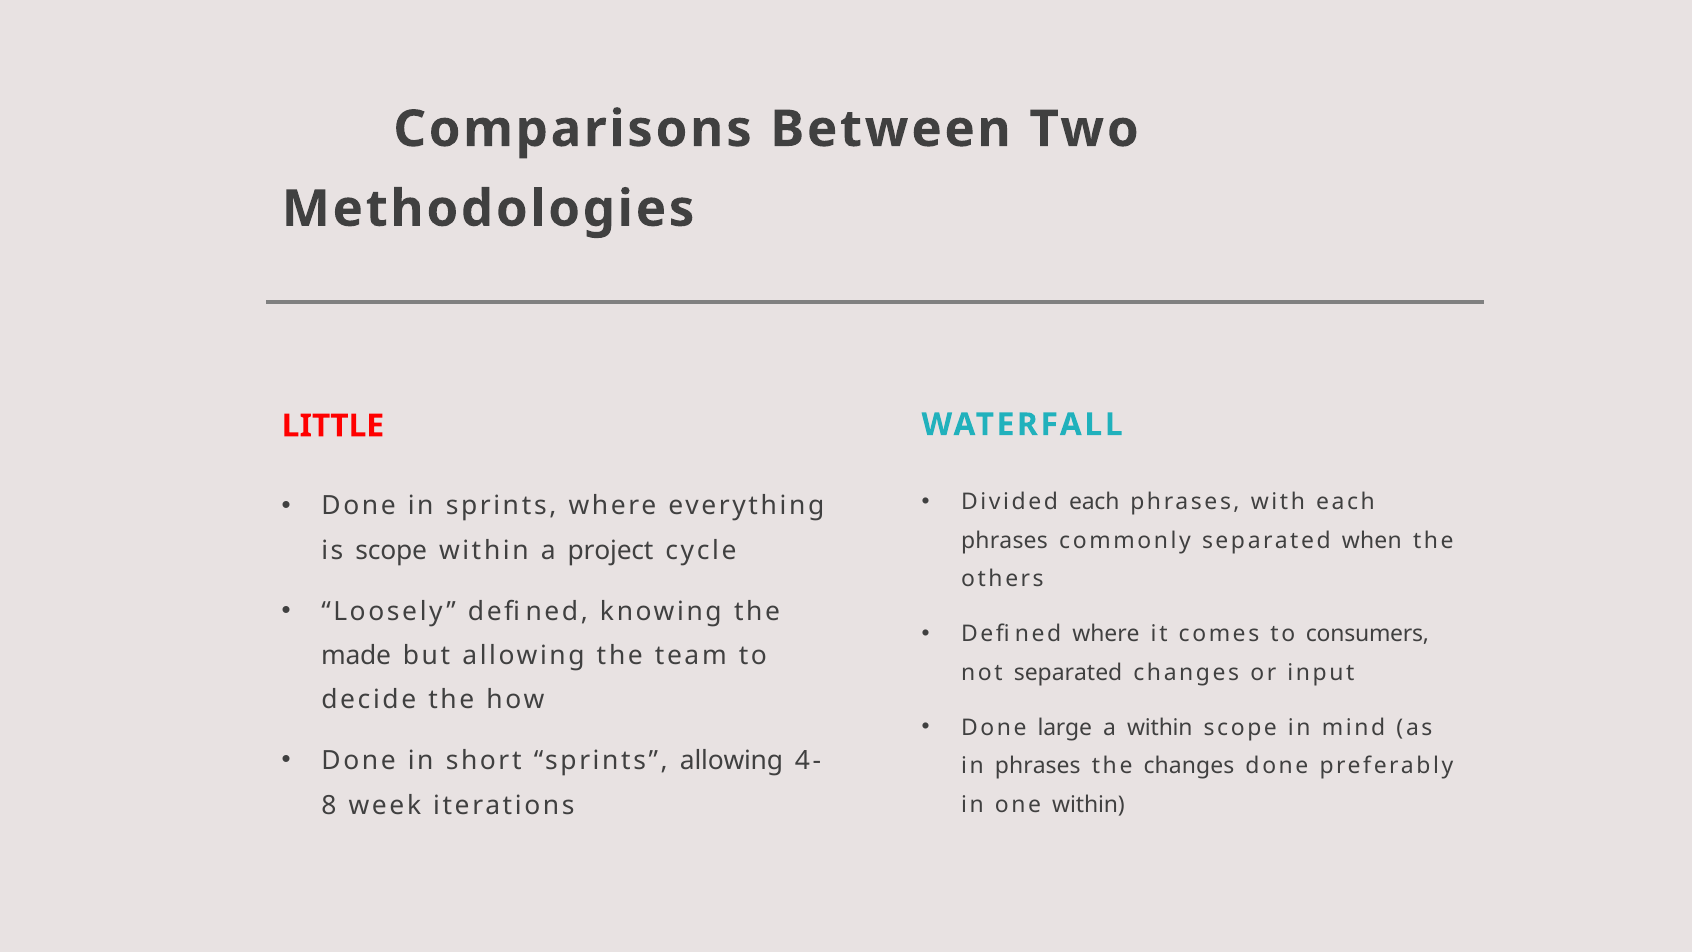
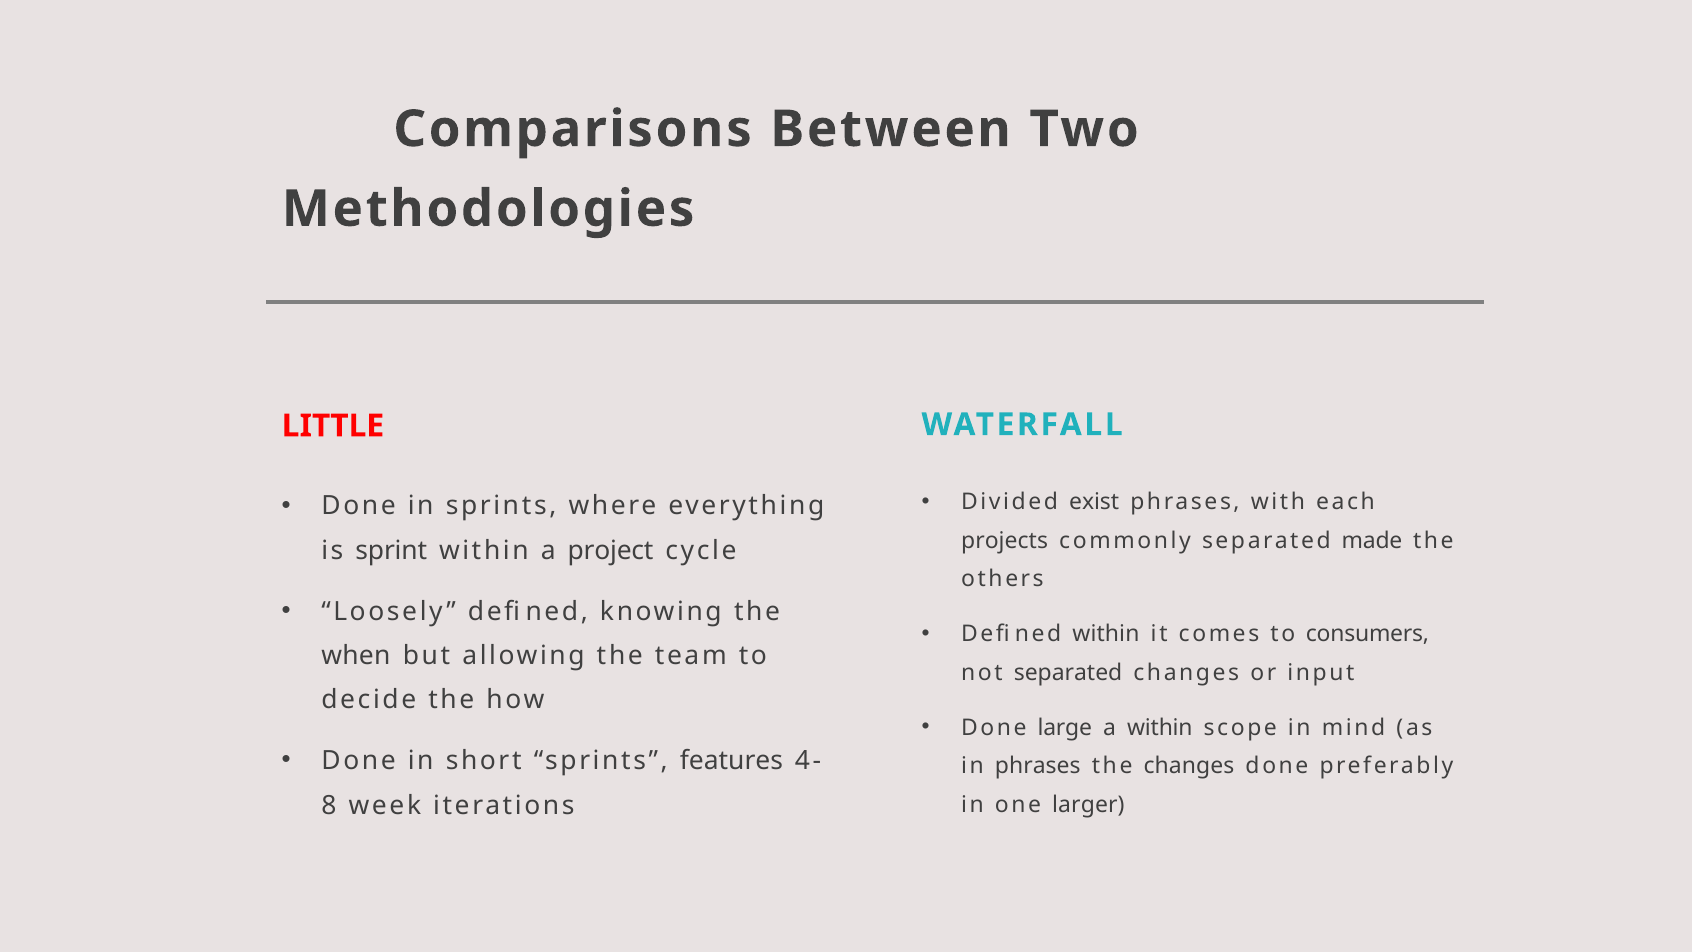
Divided each: each -> exist
phrases at (1005, 540): phrases -> projects
when: when -> made
is scope: scope -> sprint
Defined where: where -> within
made: made -> when
sprints allowing: allowing -> features
one within: within -> larger
